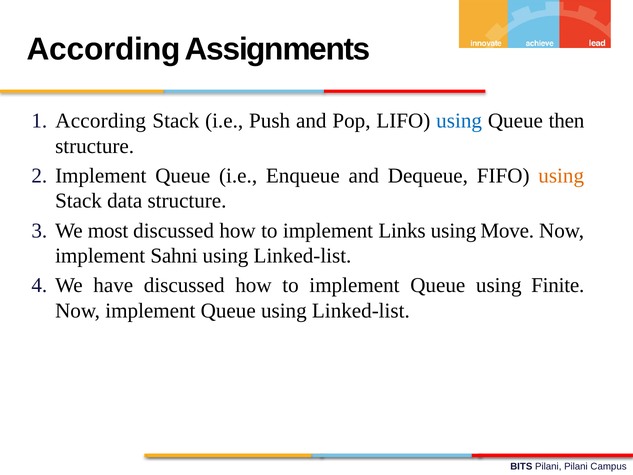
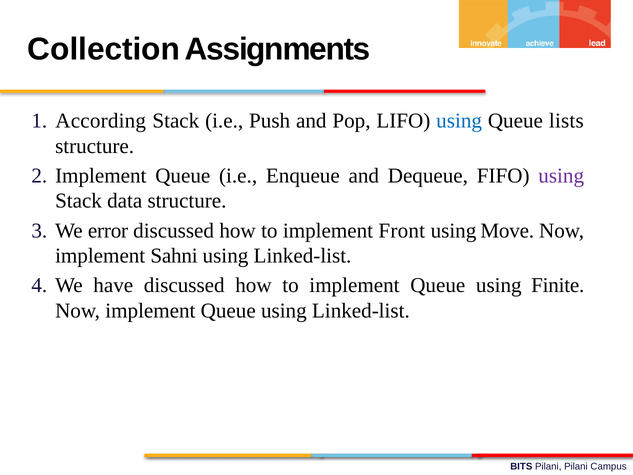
According at (104, 49): According -> Collection
then: then -> lists
using at (561, 176) colour: orange -> purple
most: most -> error
Links: Links -> Front
